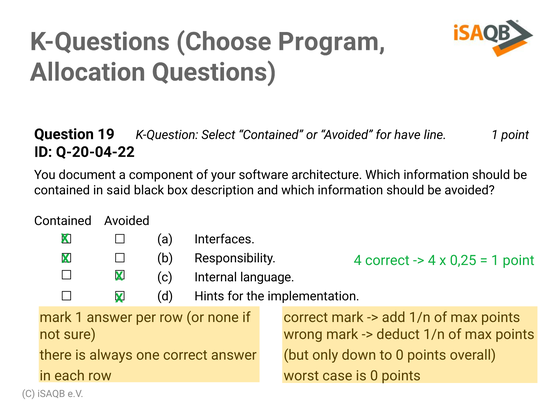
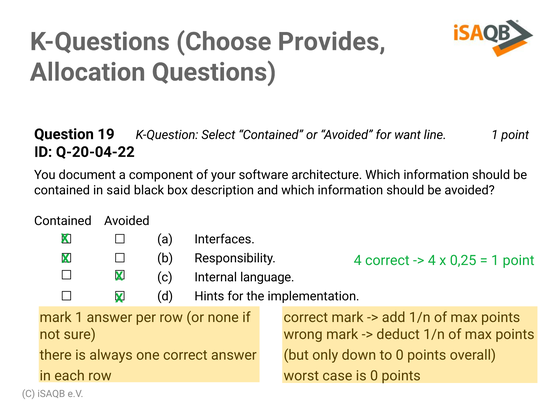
Program: Program -> Provides
have: have -> want
